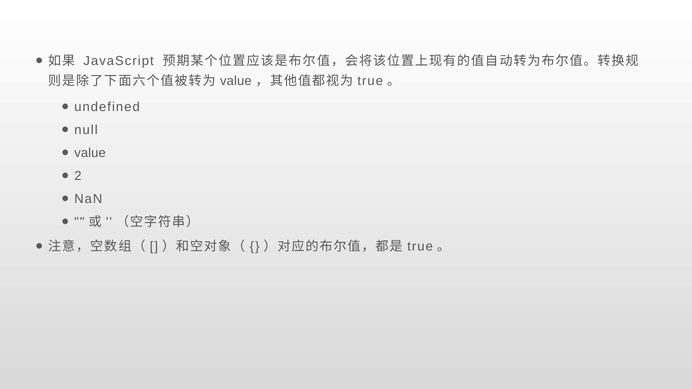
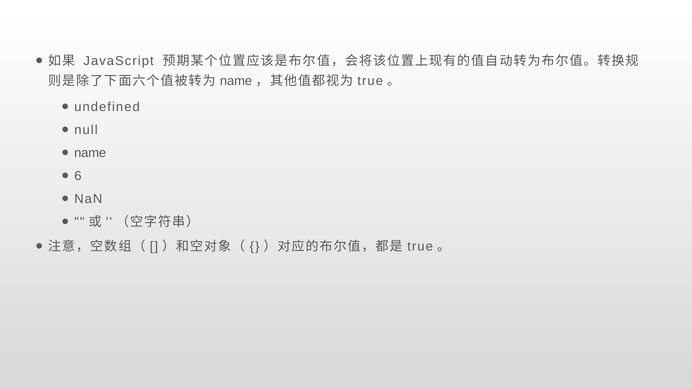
value at (236, 81): value -> name
value at (90, 153): value -> name
2: 2 -> 6
